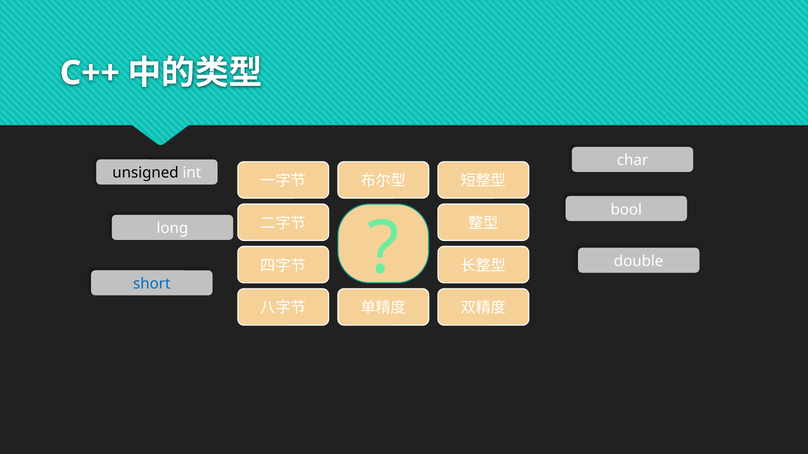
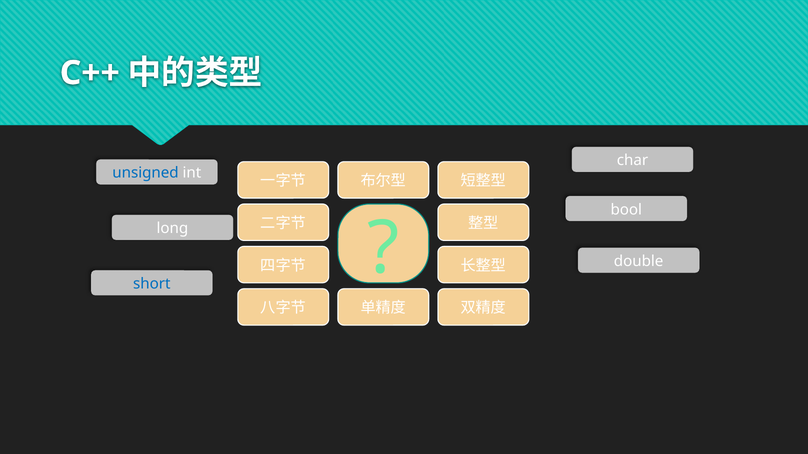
unsigned colour: black -> blue
